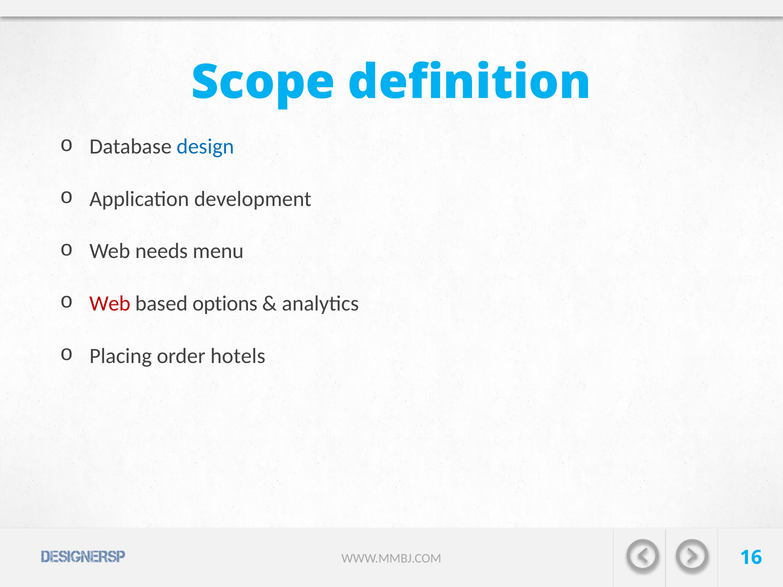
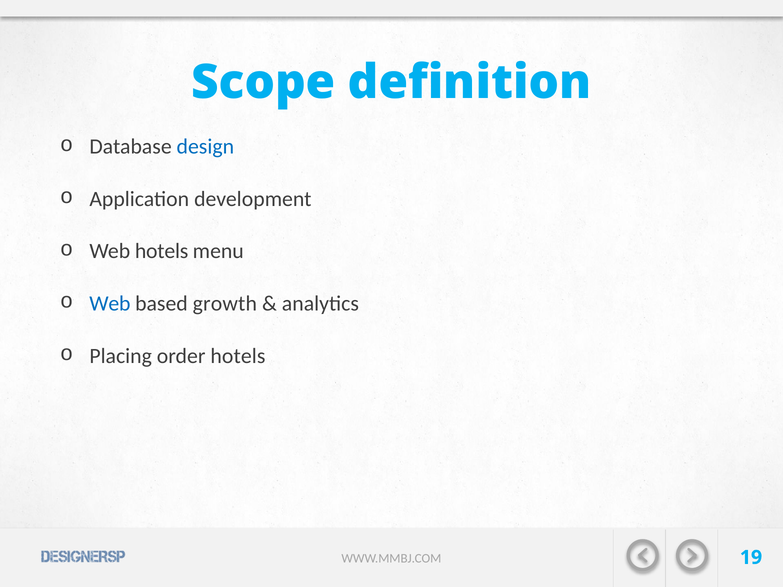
Web needs: needs -> hotels
Web at (110, 304) colour: red -> blue
options: options -> growth
16: 16 -> 19
